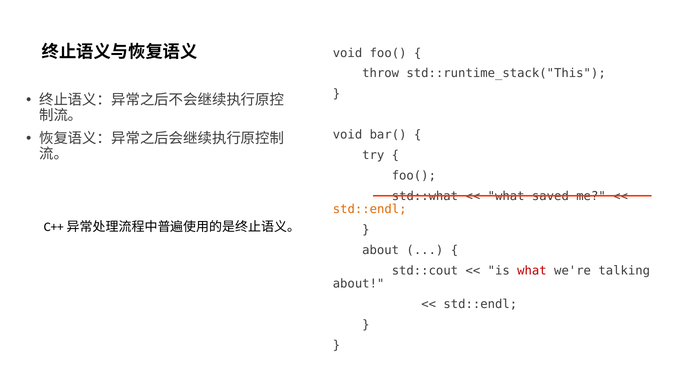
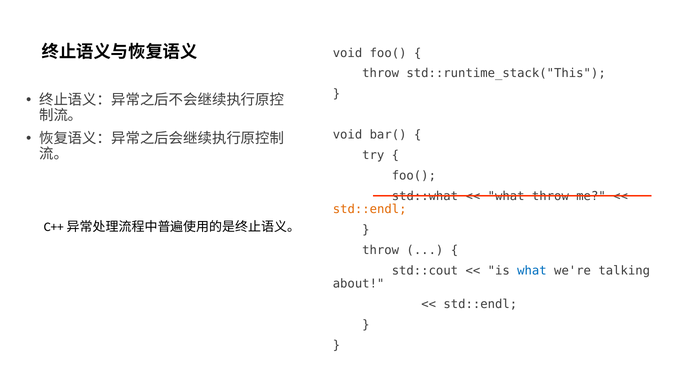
what saved: saved -> throw
about at (381, 250): about -> throw
what at (532, 270) colour: red -> blue
